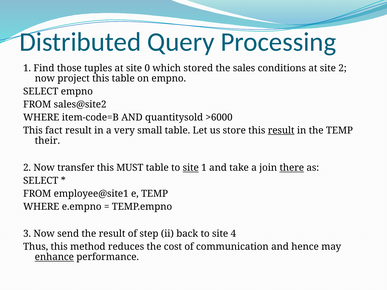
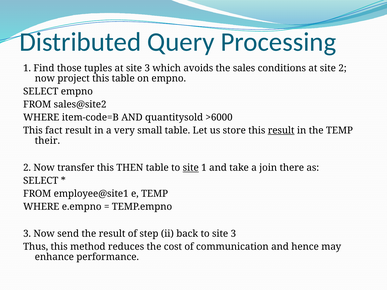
at site 0: 0 -> 3
stored: stored -> avoids
MUST: MUST -> THEN
there underline: present -> none
to site 4: 4 -> 3
enhance underline: present -> none
